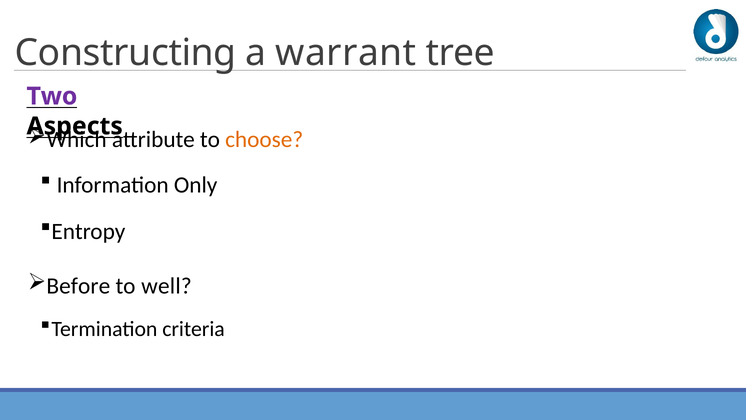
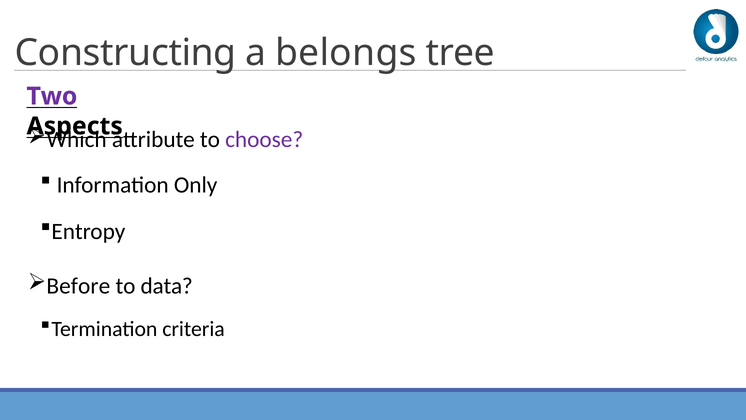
warrant: warrant -> belongs
choose colour: orange -> purple
well: well -> data
